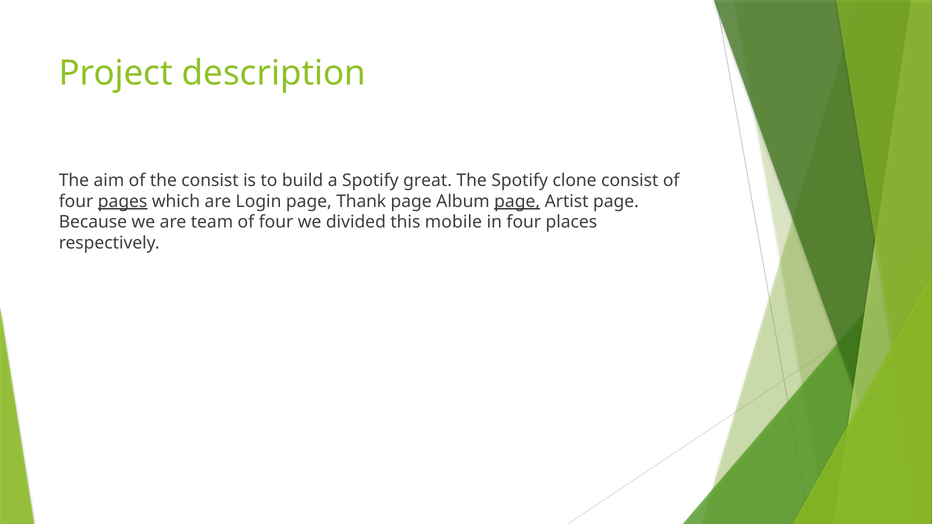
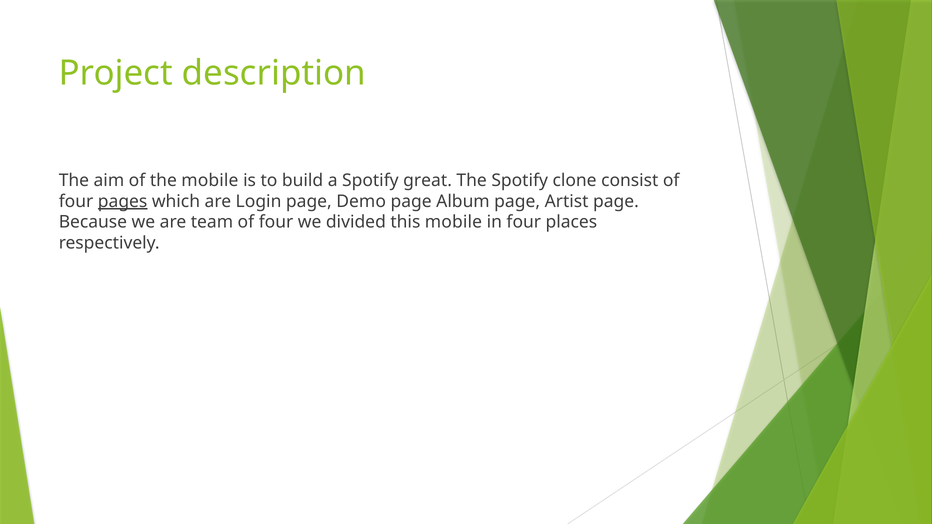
the consist: consist -> mobile
Thank: Thank -> Demo
page at (517, 201) underline: present -> none
